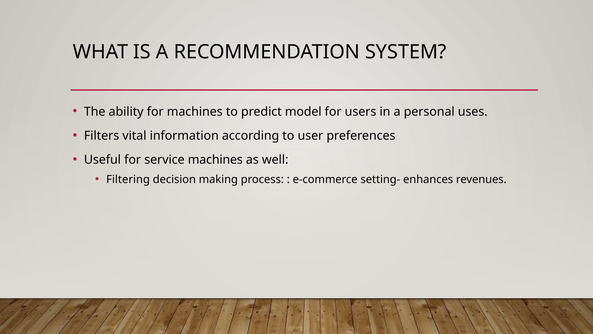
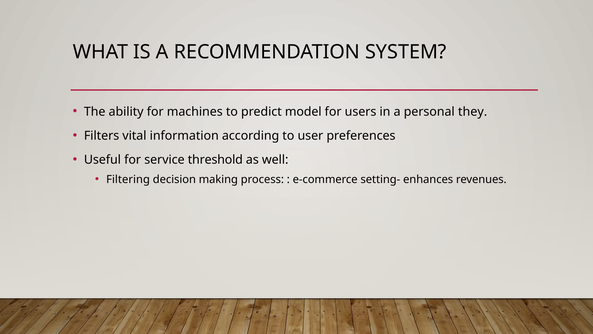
uses: uses -> they
service machines: machines -> threshold
